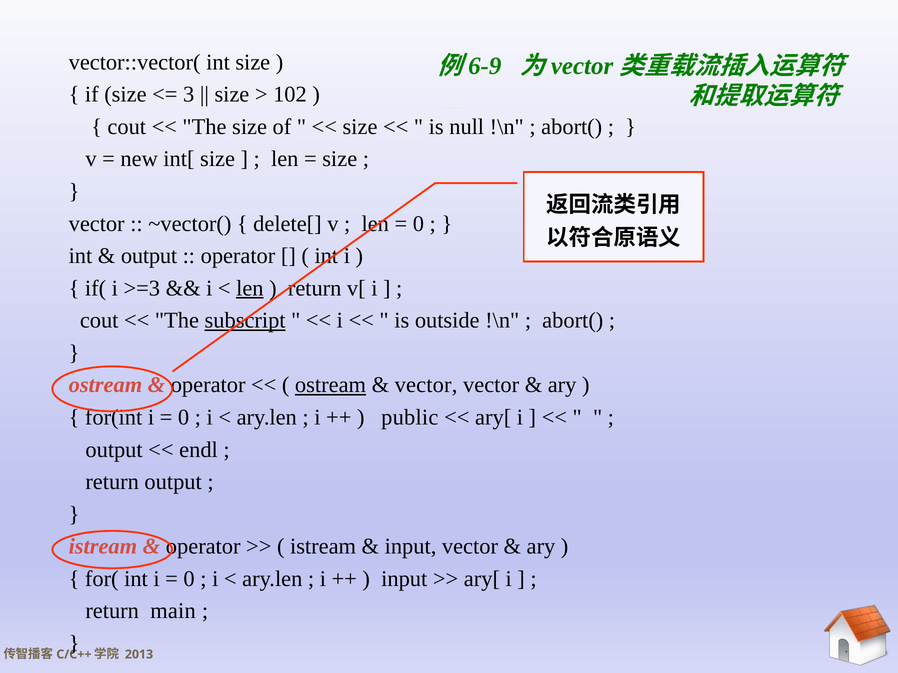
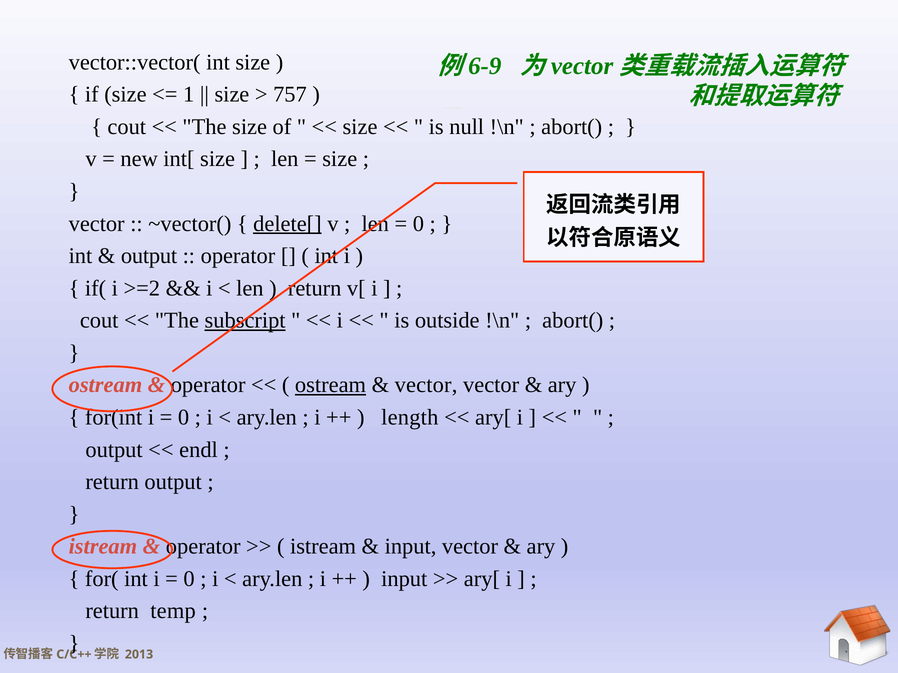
3: 3 -> 1
102: 102 -> 757
delete[ underline: none -> present
>=3: >=3 -> >=2
len at (250, 288) underline: present -> none
public: public -> length
main: main -> temp
